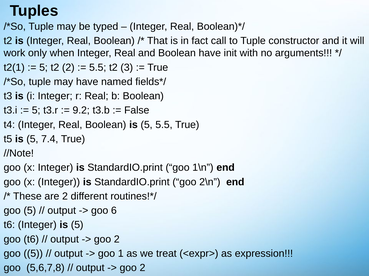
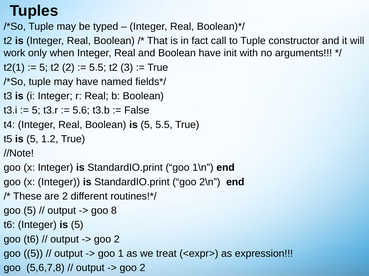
9.2: 9.2 -> 5.6
7.4: 7.4 -> 1.2
6: 6 -> 8
